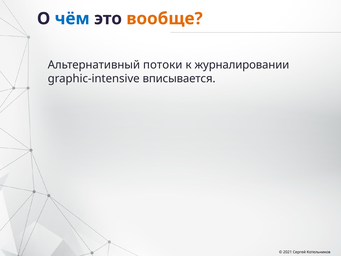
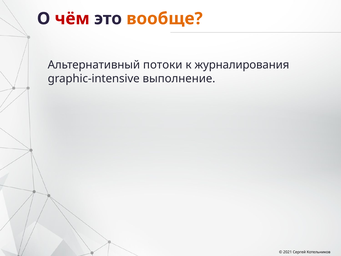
чём colour: blue -> red
журналировании: журналировании -> журналирования
вписывается: вписывается -> выполнение
